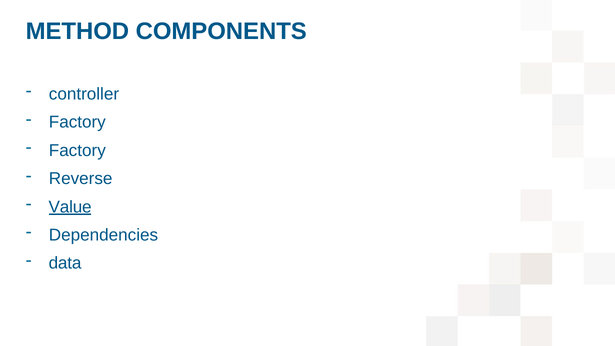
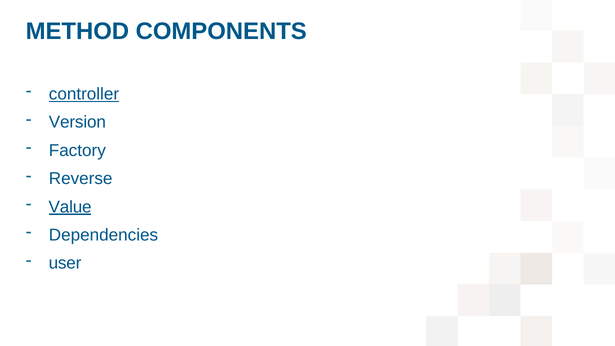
controller underline: none -> present
Factory at (77, 122): Factory -> Version
data: data -> user
